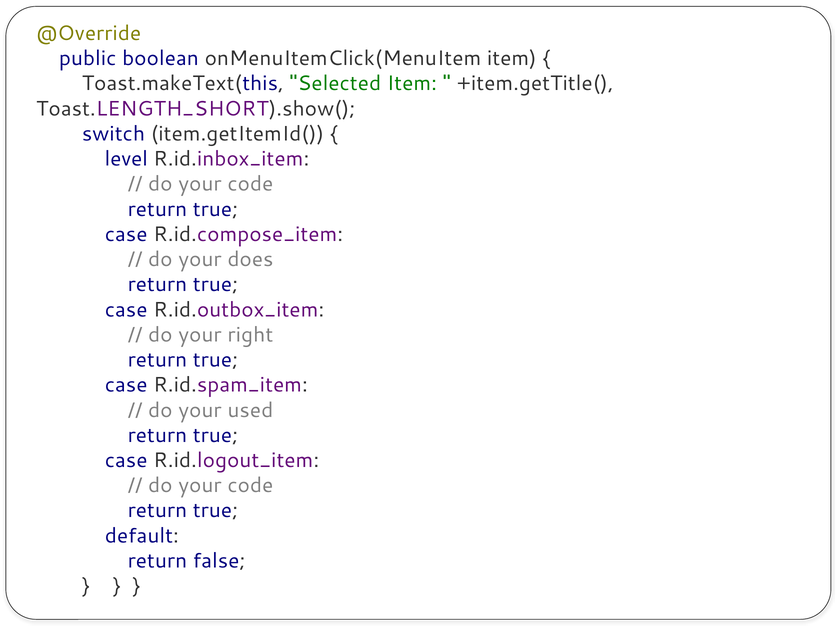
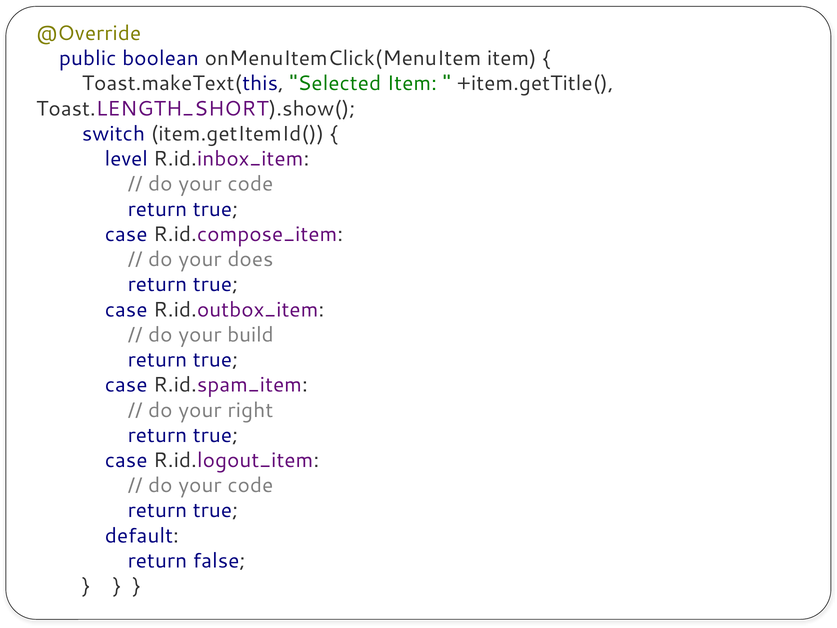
right: right -> build
used: used -> right
